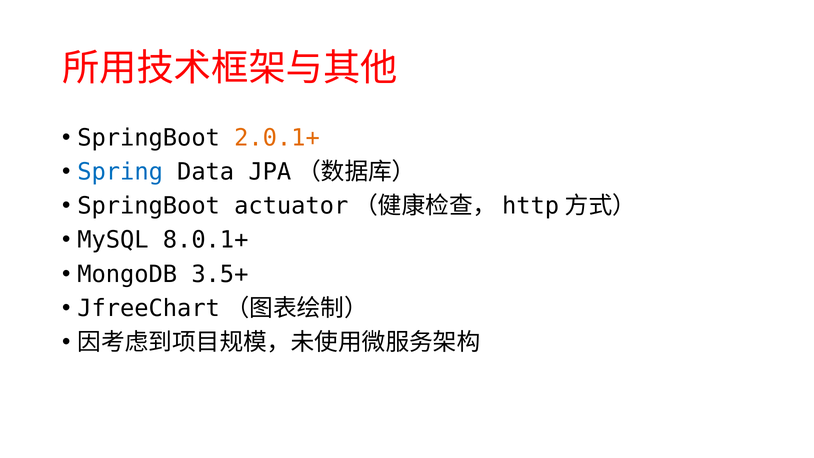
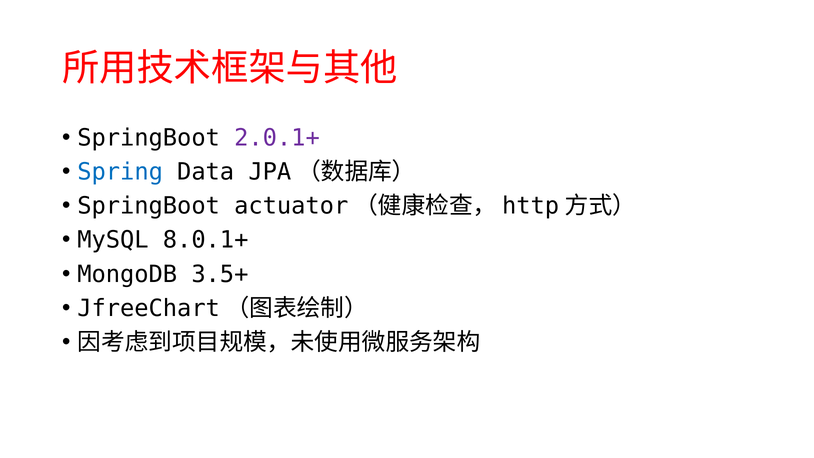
2.0.1+ colour: orange -> purple
